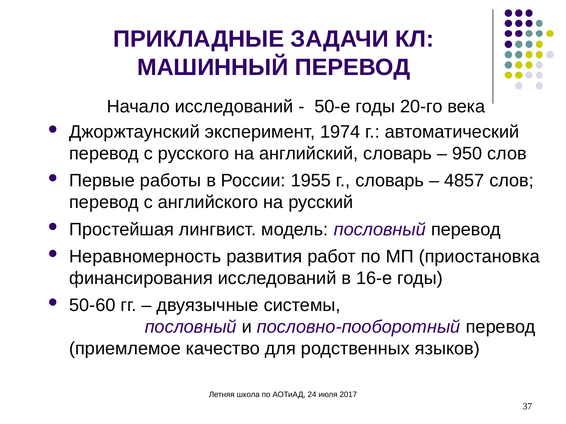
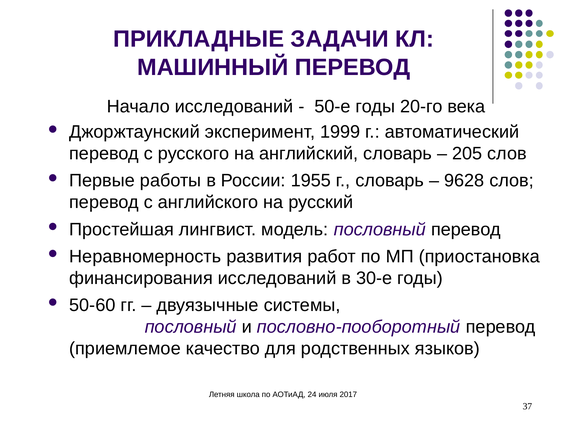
1974: 1974 -> 1999
950: 950 -> 205
4857: 4857 -> 9628
16-е: 16-е -> 30-е
